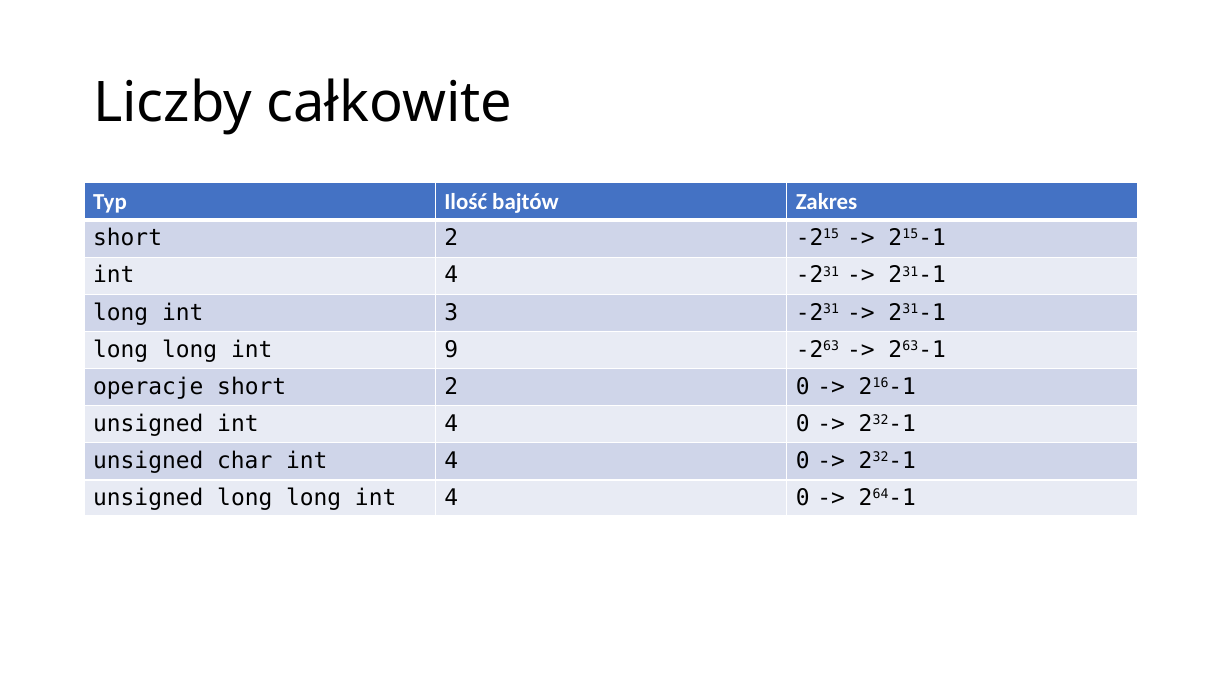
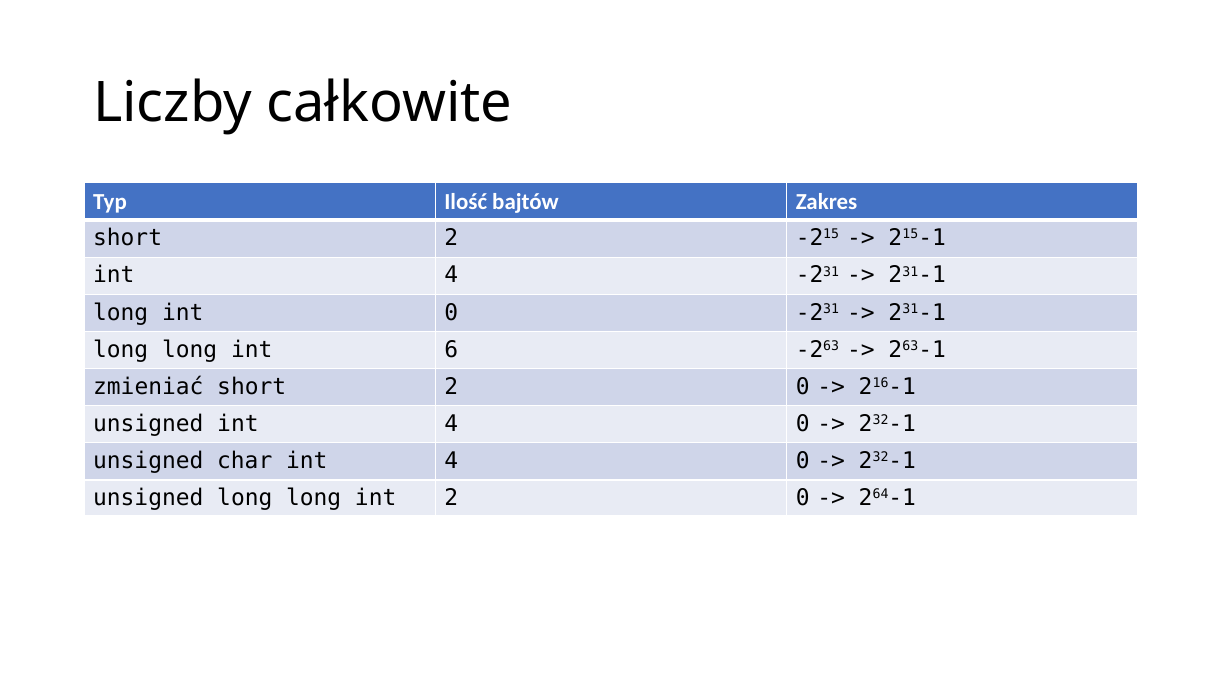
int 3: 3 -> 0
9: 9 -> 6
operacje: operacje -> zmieniać
long int 4: 4 -> 2
